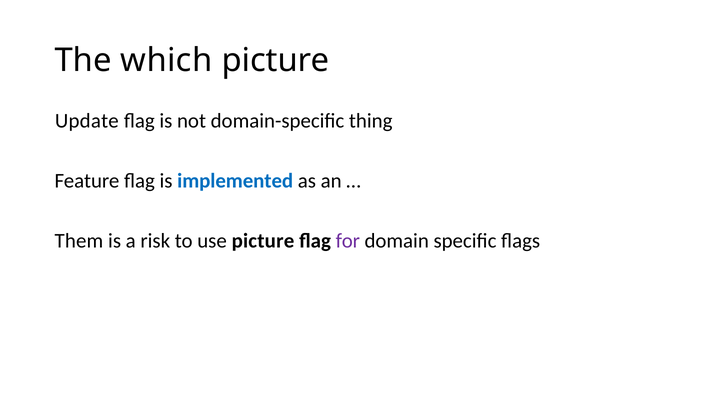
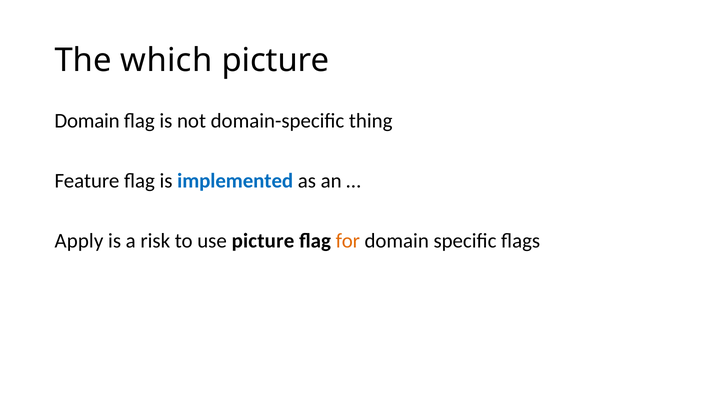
Update at (87, 121): Update -> Domain
Them: Them -> Apply
for colour: purple -> orange
